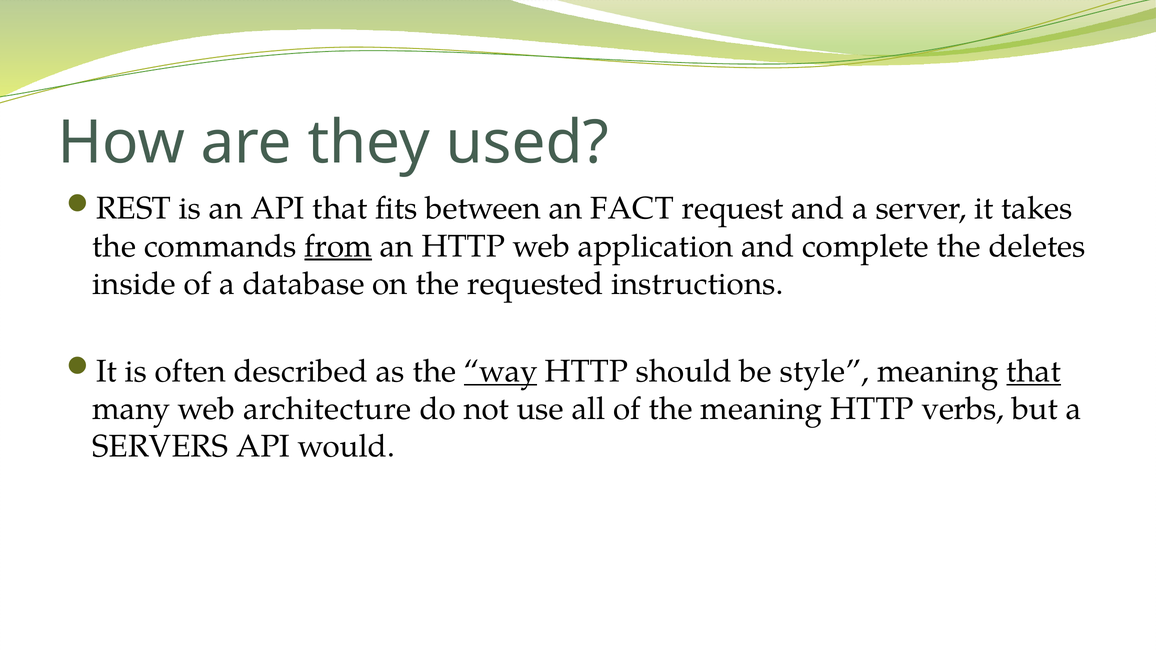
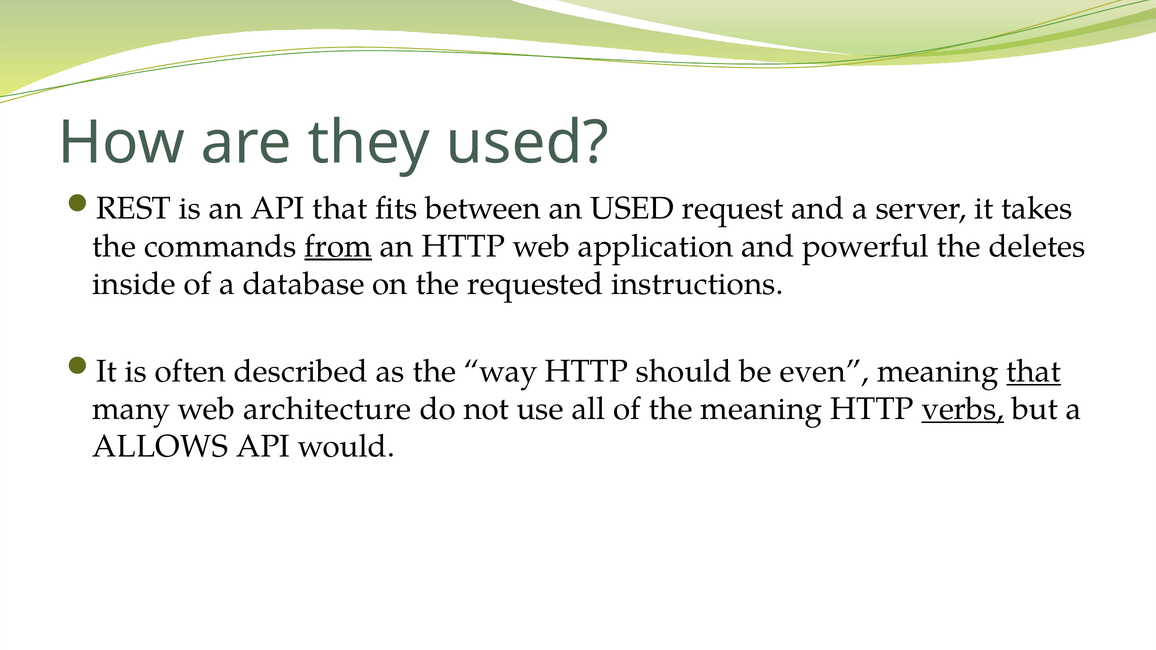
an FACT: FACT -> USED
complete: complete -> powerful
way underline: present -> none
style: style -> even
verbs underline: none -> present
SERVERS: SERVERS -> ALLOWS
